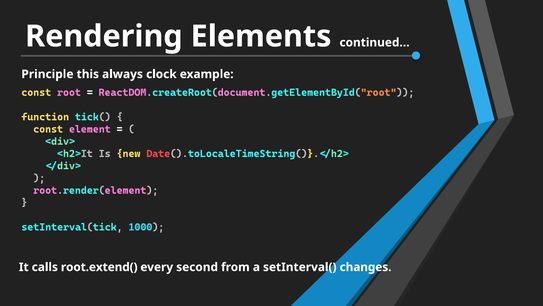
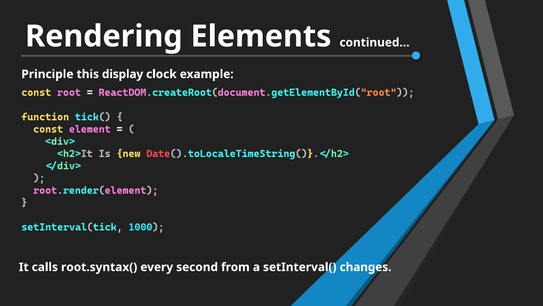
always: always -> display
root.extend(: root.extend( -> root.syntax(
